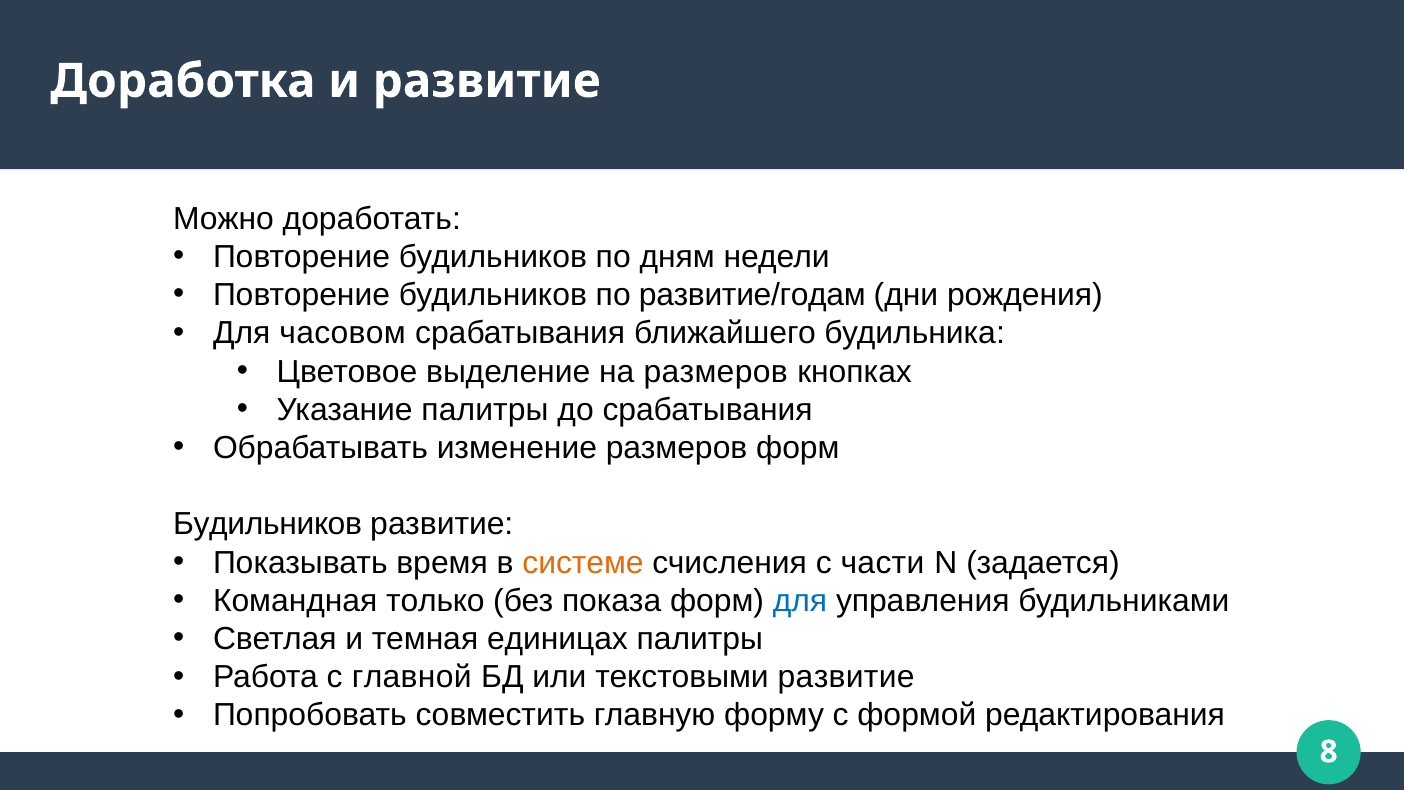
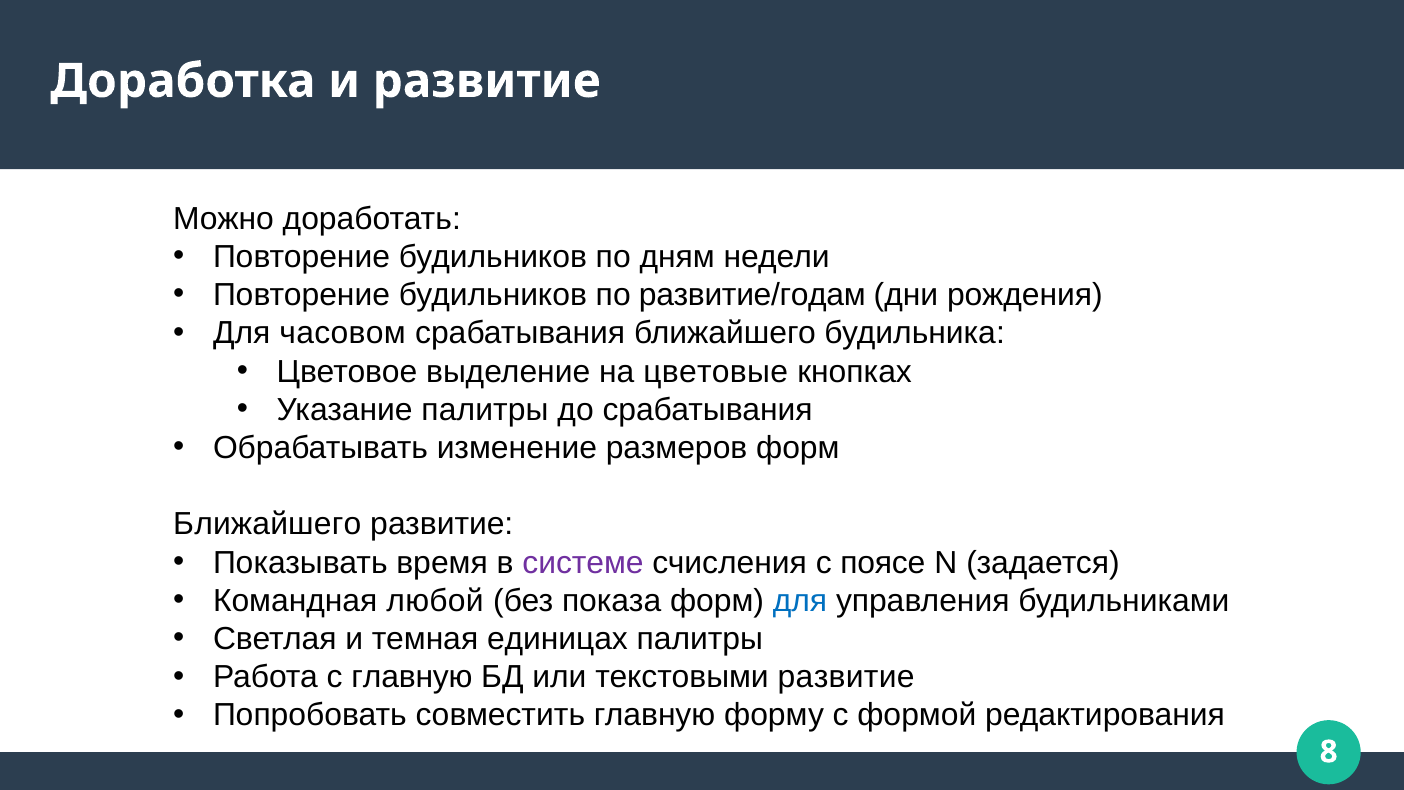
на размеров: размеров -> цветовые
Будильников at (268, 524): Будильников -> Ближайшего
системе colour: orange -> purple
части: части -> поясе
только: только -> любой
с главной: главной -> главную
